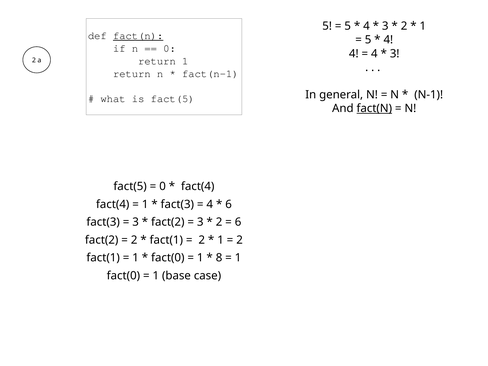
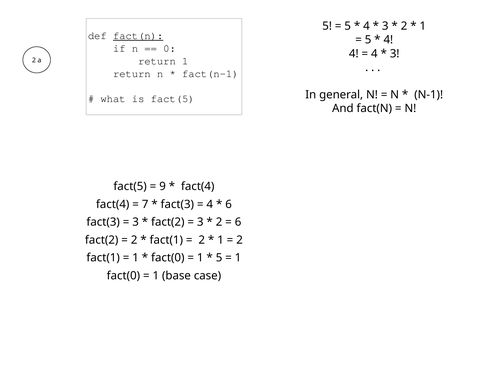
fact(N at (374, 108) underline: present -> none
0 at (163, 186): 0 -> 9
1 at (145, 204): 1 -> 7
8 at (219, 258): 8 -> 5
